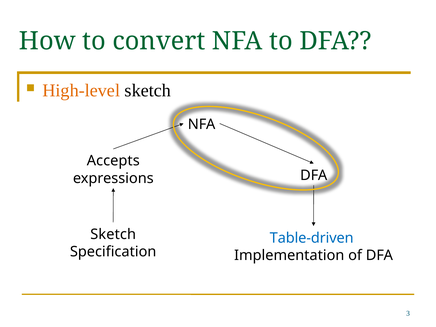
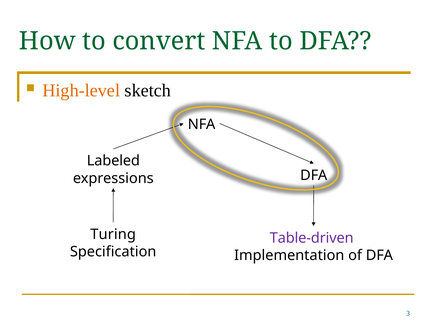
Accepts: Accepts -> Labeled
Sketch at (113, 234): Sketch -> Turing
Table-driven colour: blue -> purple
